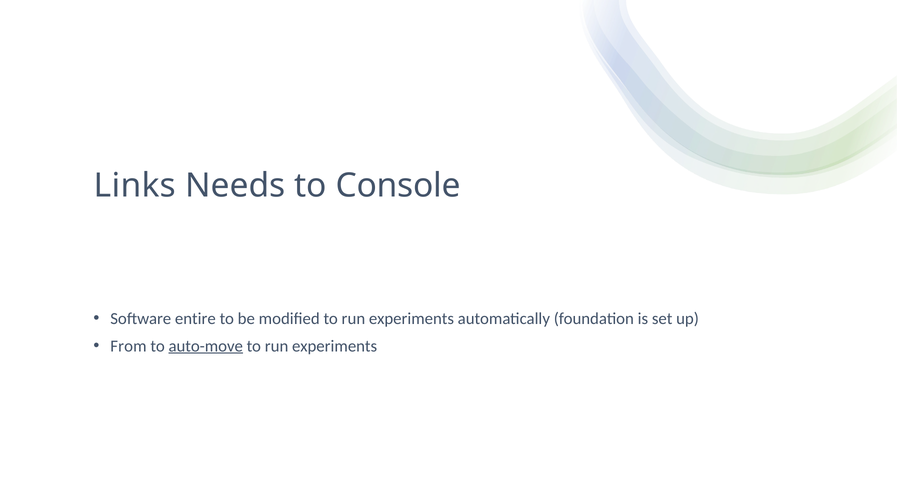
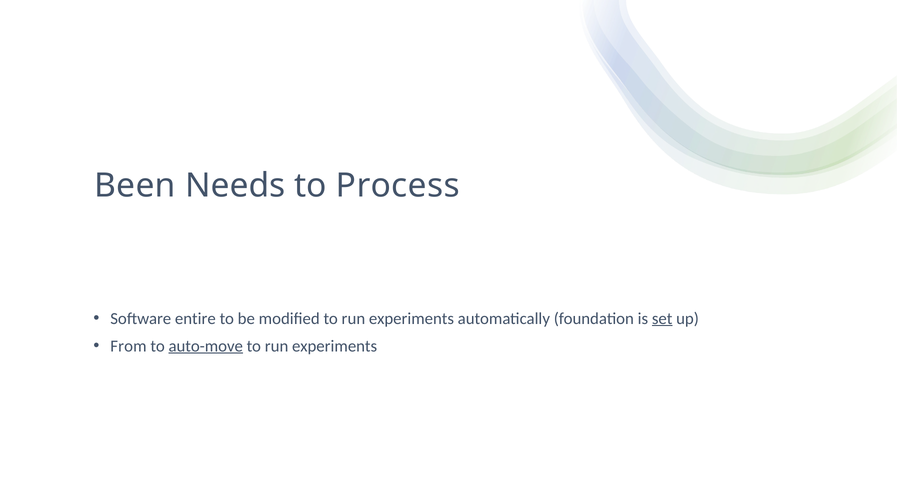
Links: Links -> Been
Console: Console -> Process
set underline: none -> present
